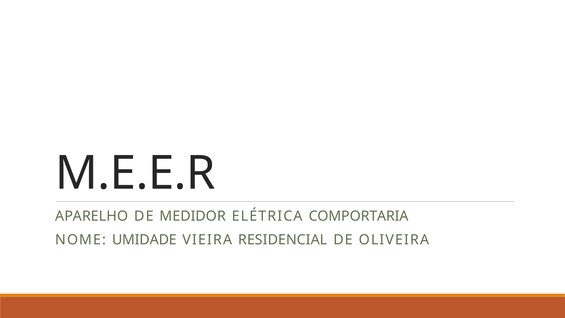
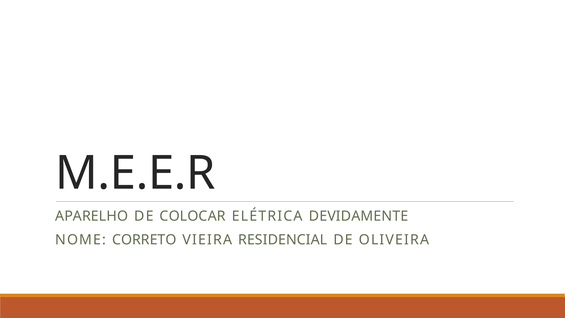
MEDIDOR: MEDIDOR -> COLOCAR
COMPORTARIA: COMPORTARIA -> DEVIDAMENTE
UMIDADE: UMIDADE -> CORRETO
